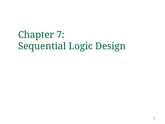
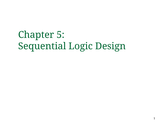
7: 7 -> 5
